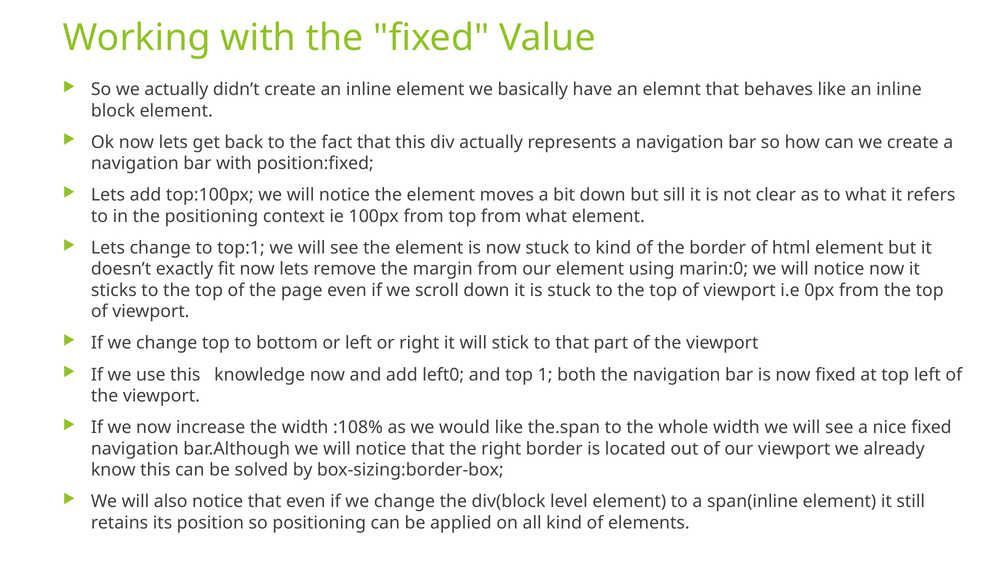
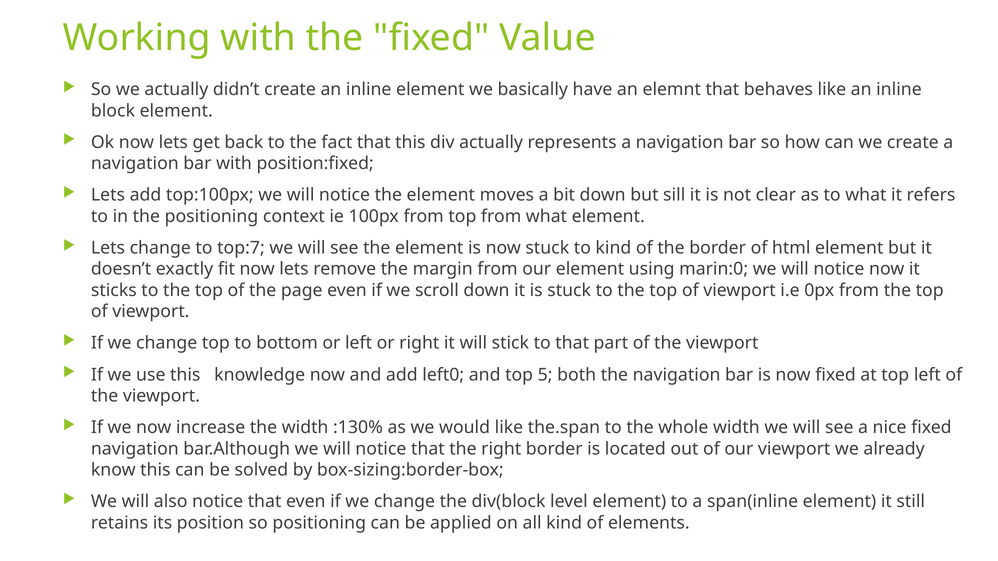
top:1: top:1 -> top:7
1: 1 -> 5
:108%: :108% -> :130%
